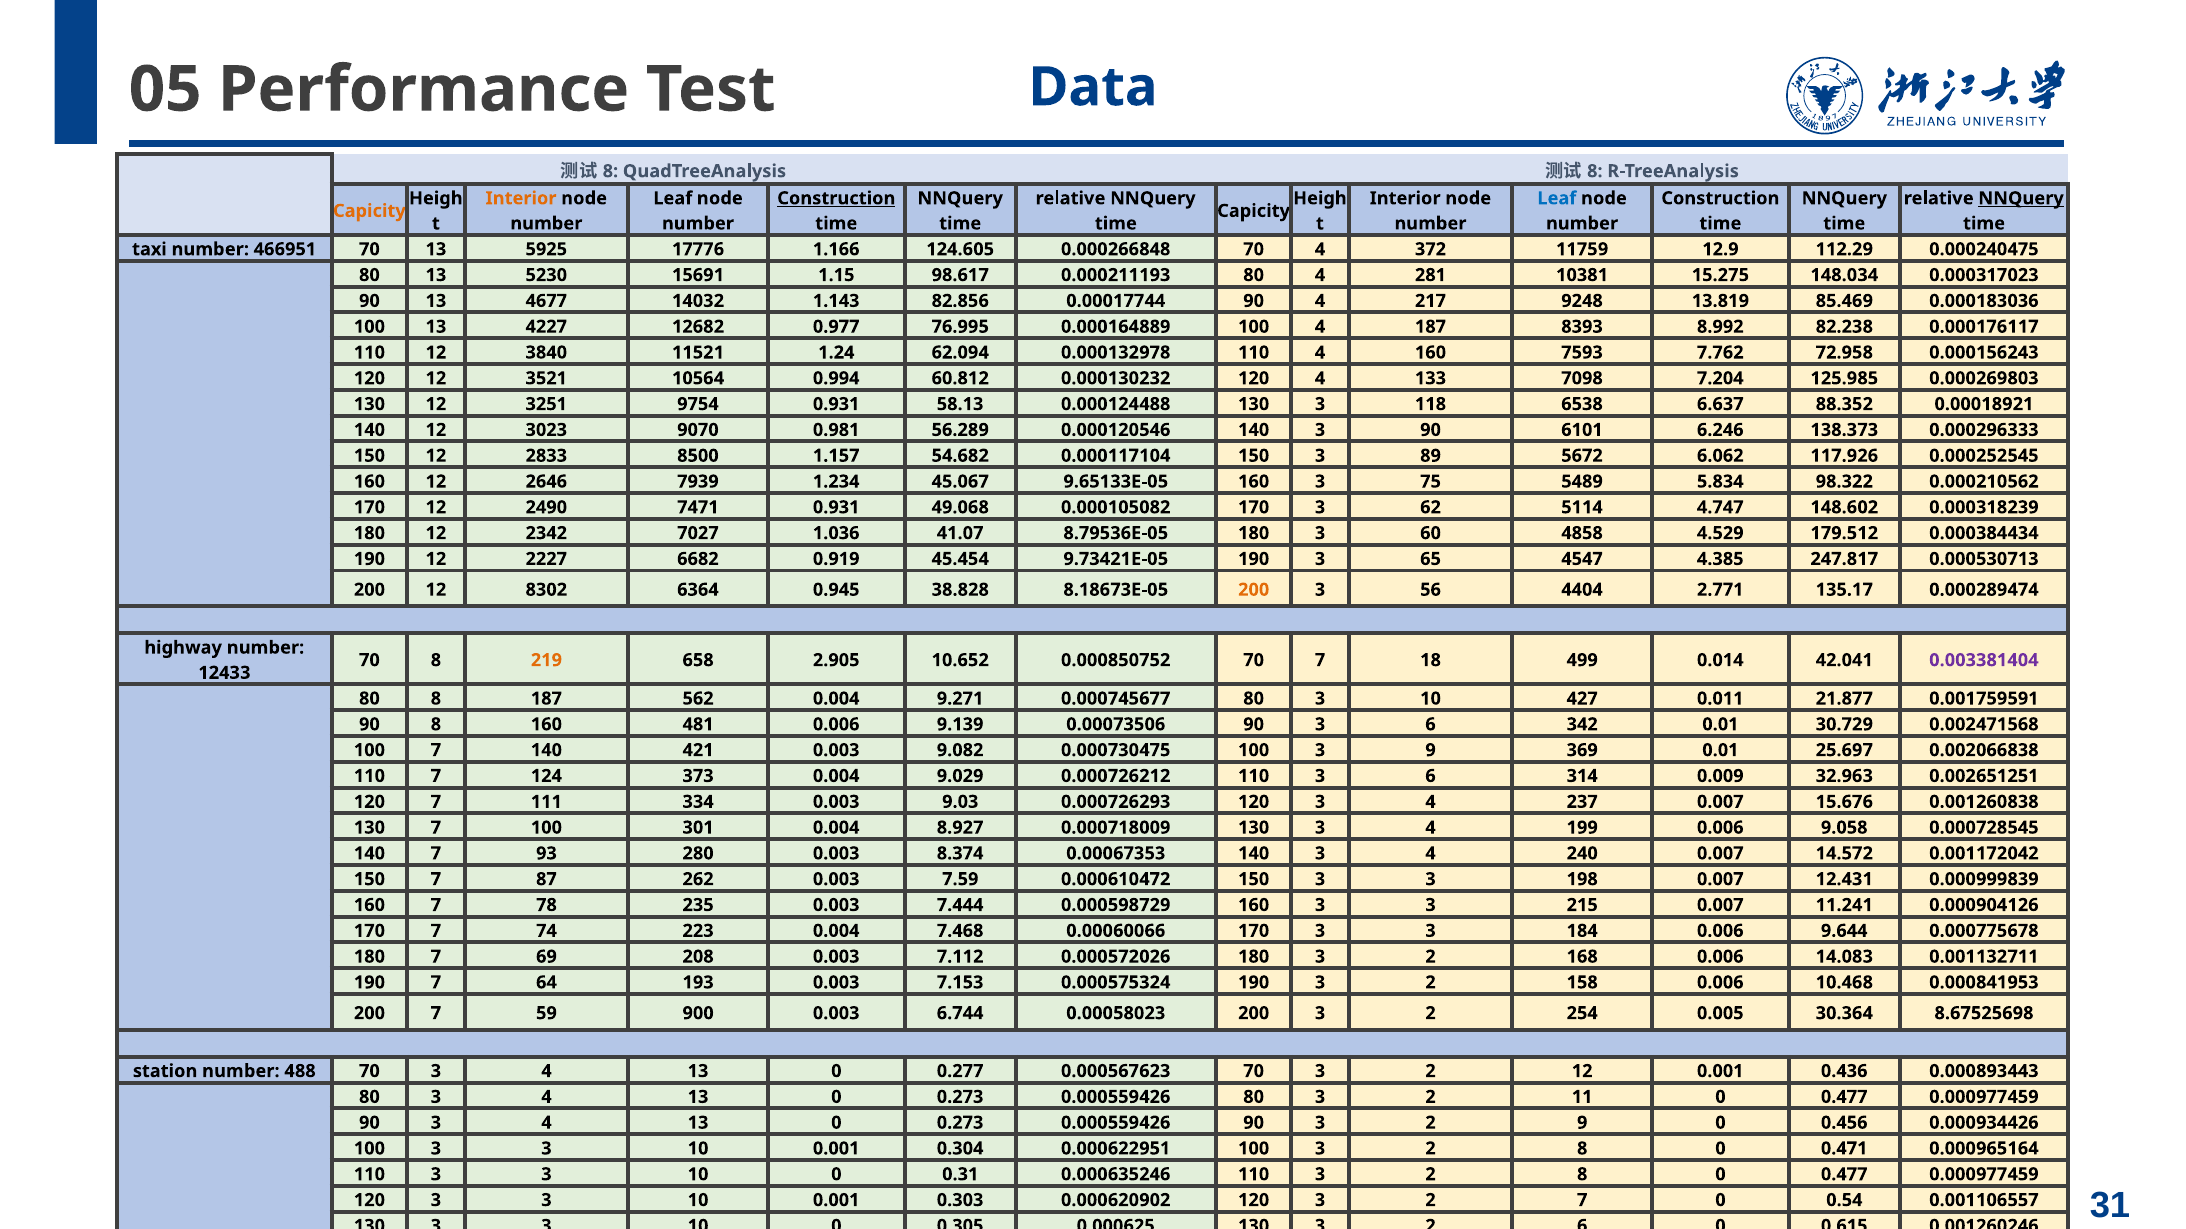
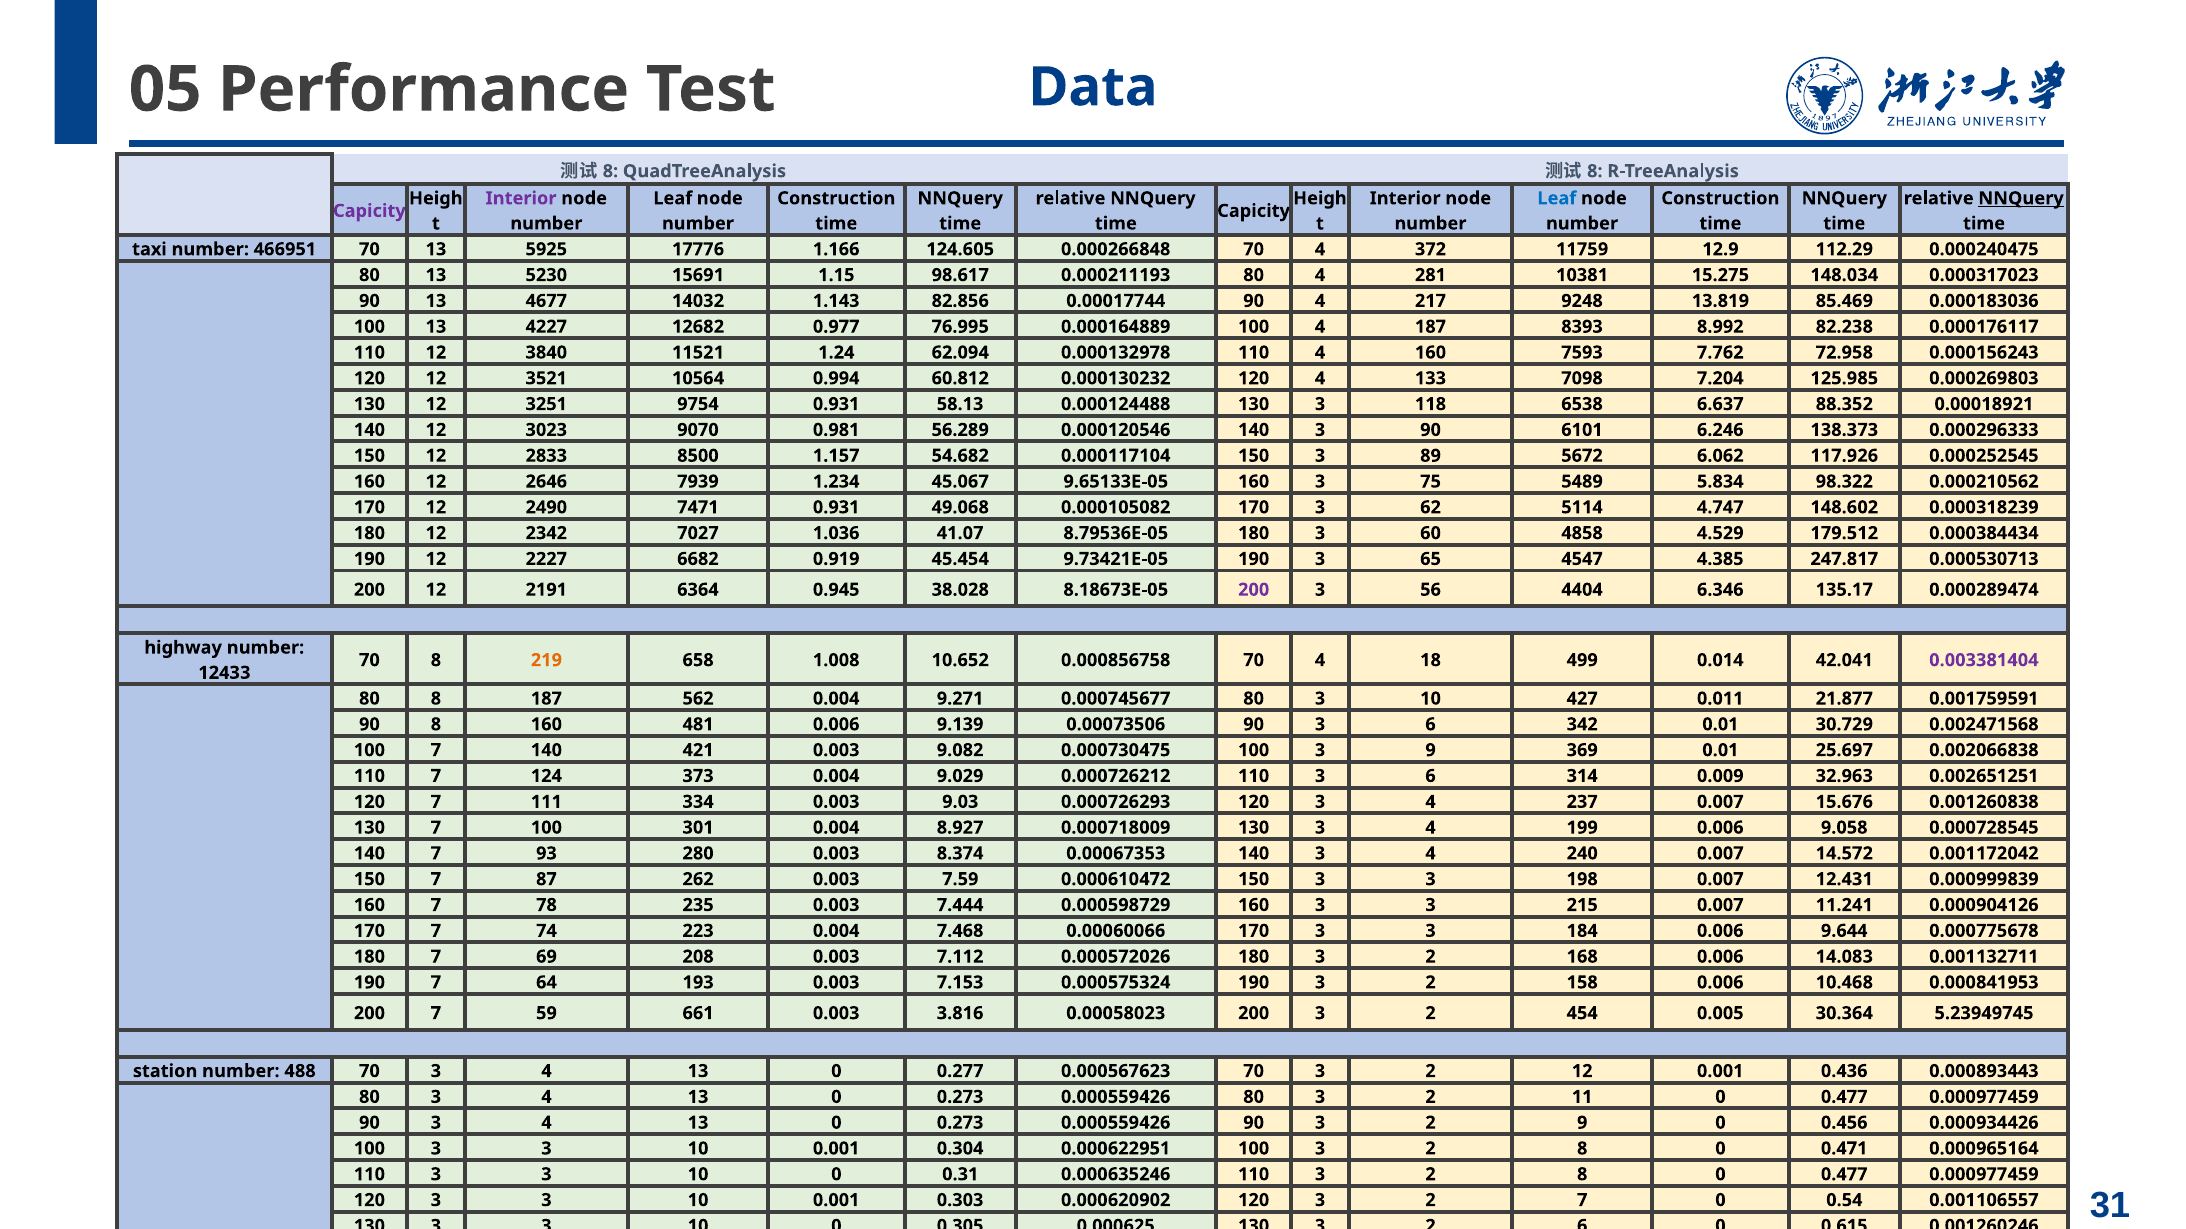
Interior at (521, 198) colour: orange -> purple
Construction at (836, 198) underline: present -> none
Capicity at (369, 211) colour: orange -> purple
8302: 8302 -> 2191
38.828: 38.828 -> 38.028
200 at (1254, 590) colour: orange -> purple
2.771: 2.771 -> 6.346
2.905: 2.905 -> 1.008
0.000850752: 0.000850752 -> 0.000856758
7 at (1320, 661): 7 -> 4
900: 900 -> 661
6.744: 6.744 -> 3.816
254: 254 -> 454
8.67525698: 8.67525698 -> 5.23949745
